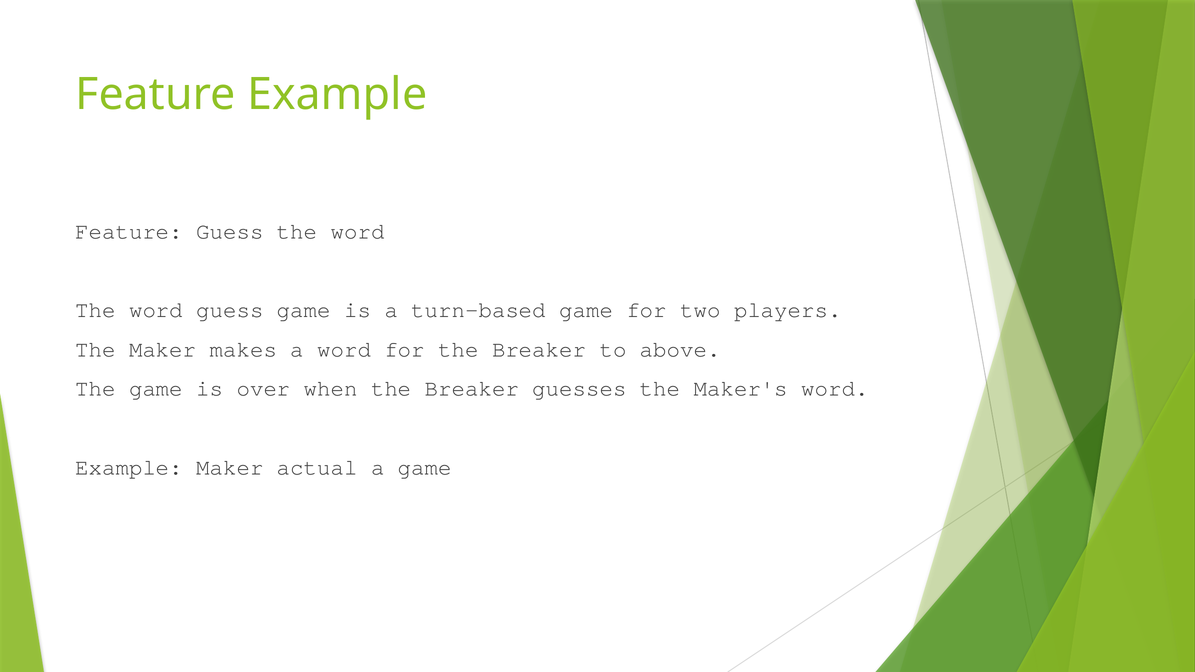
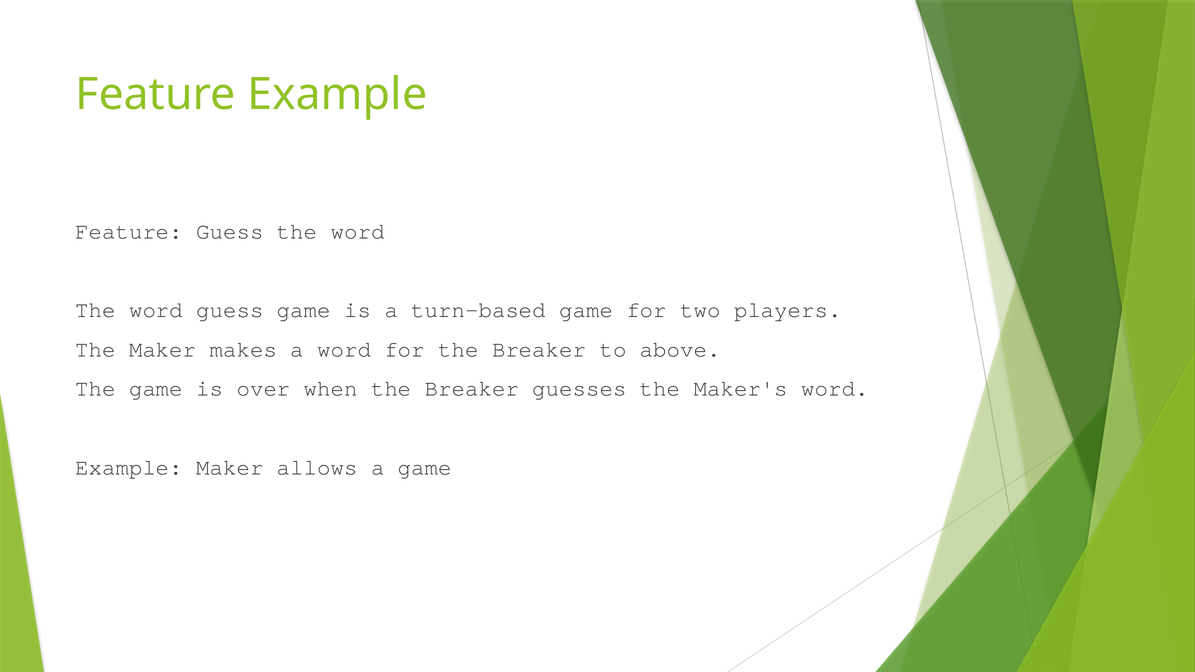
actual: actual -> allows
